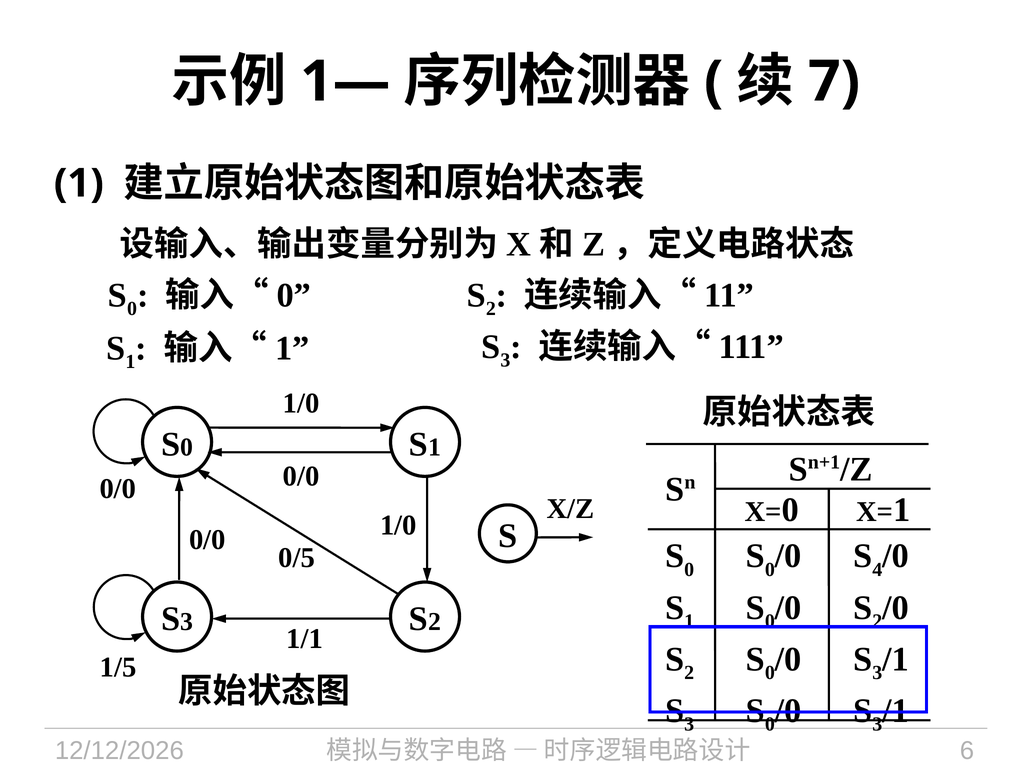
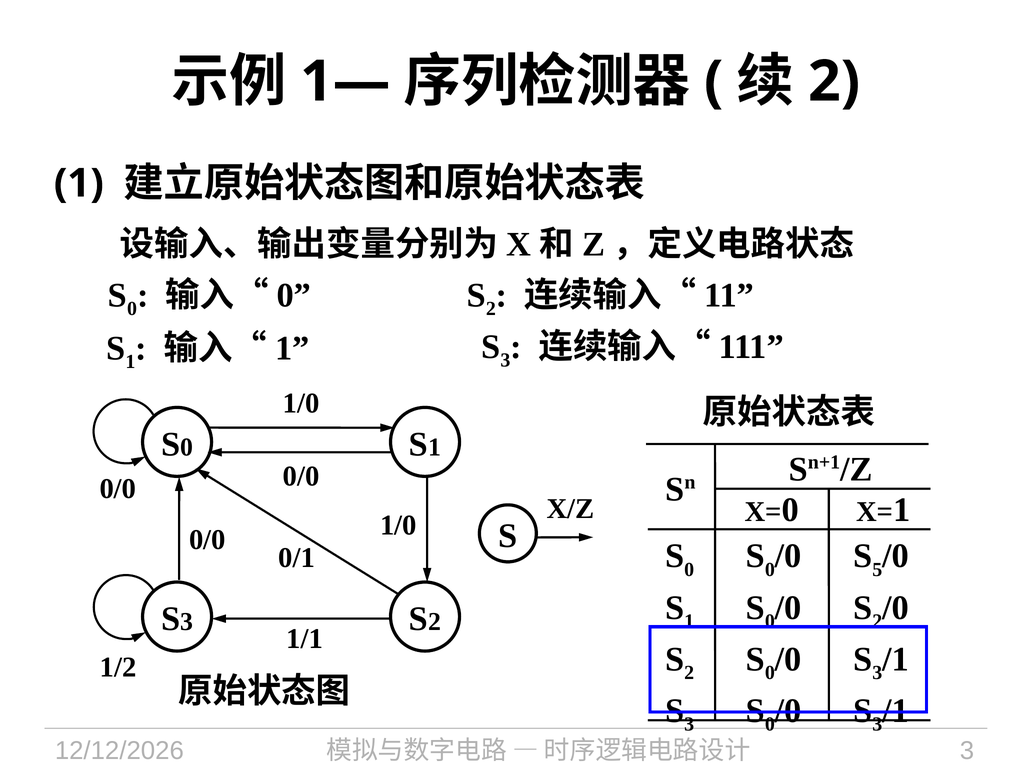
7 at (834, 82): 7 -> 2
4: 4 -> 5
0/5: 0/5 -> 0/1
1/5: 1/5 -> 1/2
6 at (967, 751): 6 -> 3
